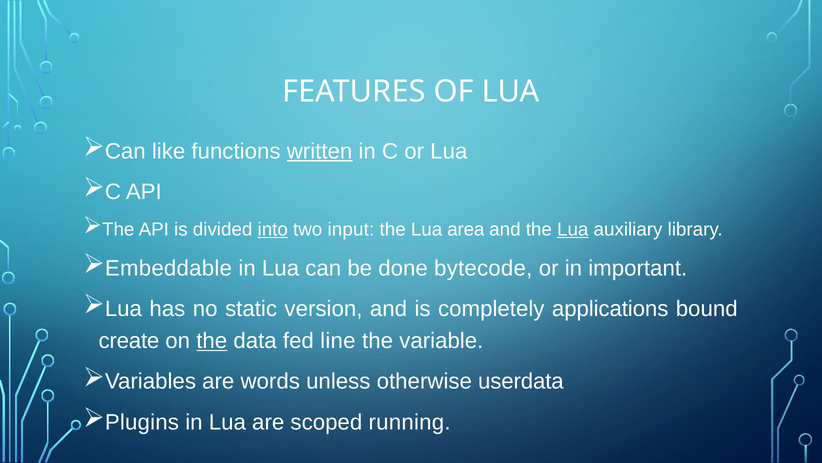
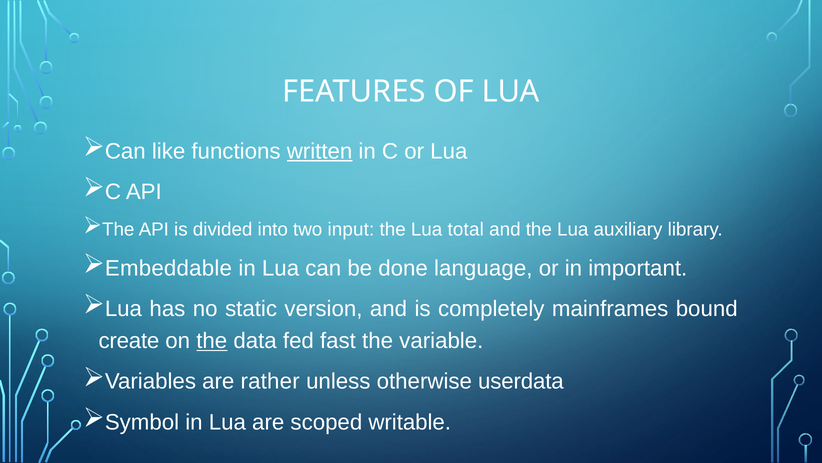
into underline: present -> none
area: area -> total
Lua at (573, 229) underline: present -> none
bytecode: bytecode -> language
applications: applications -> mainframes
line: line -> fast
words: words -> rather
Plugins: Plugins -> Symbol
running: running -> writable
